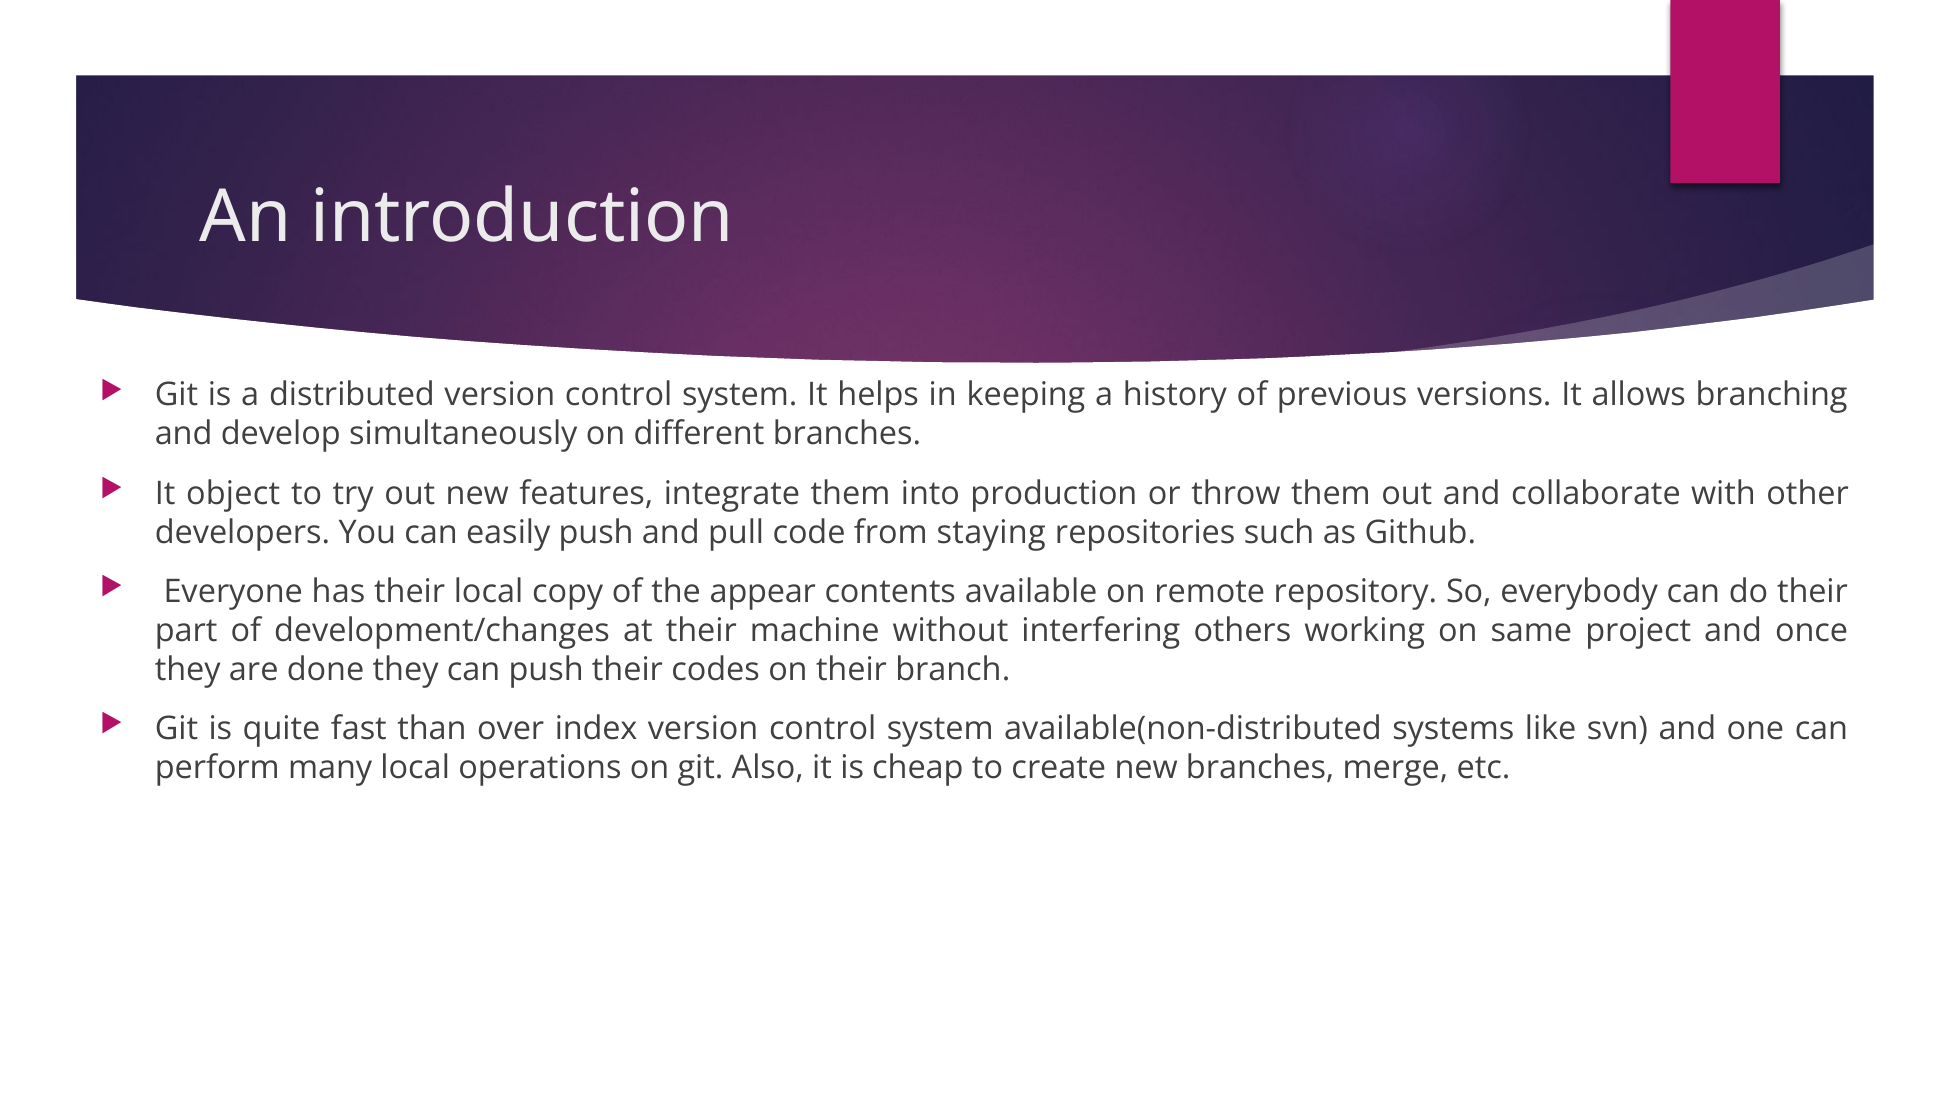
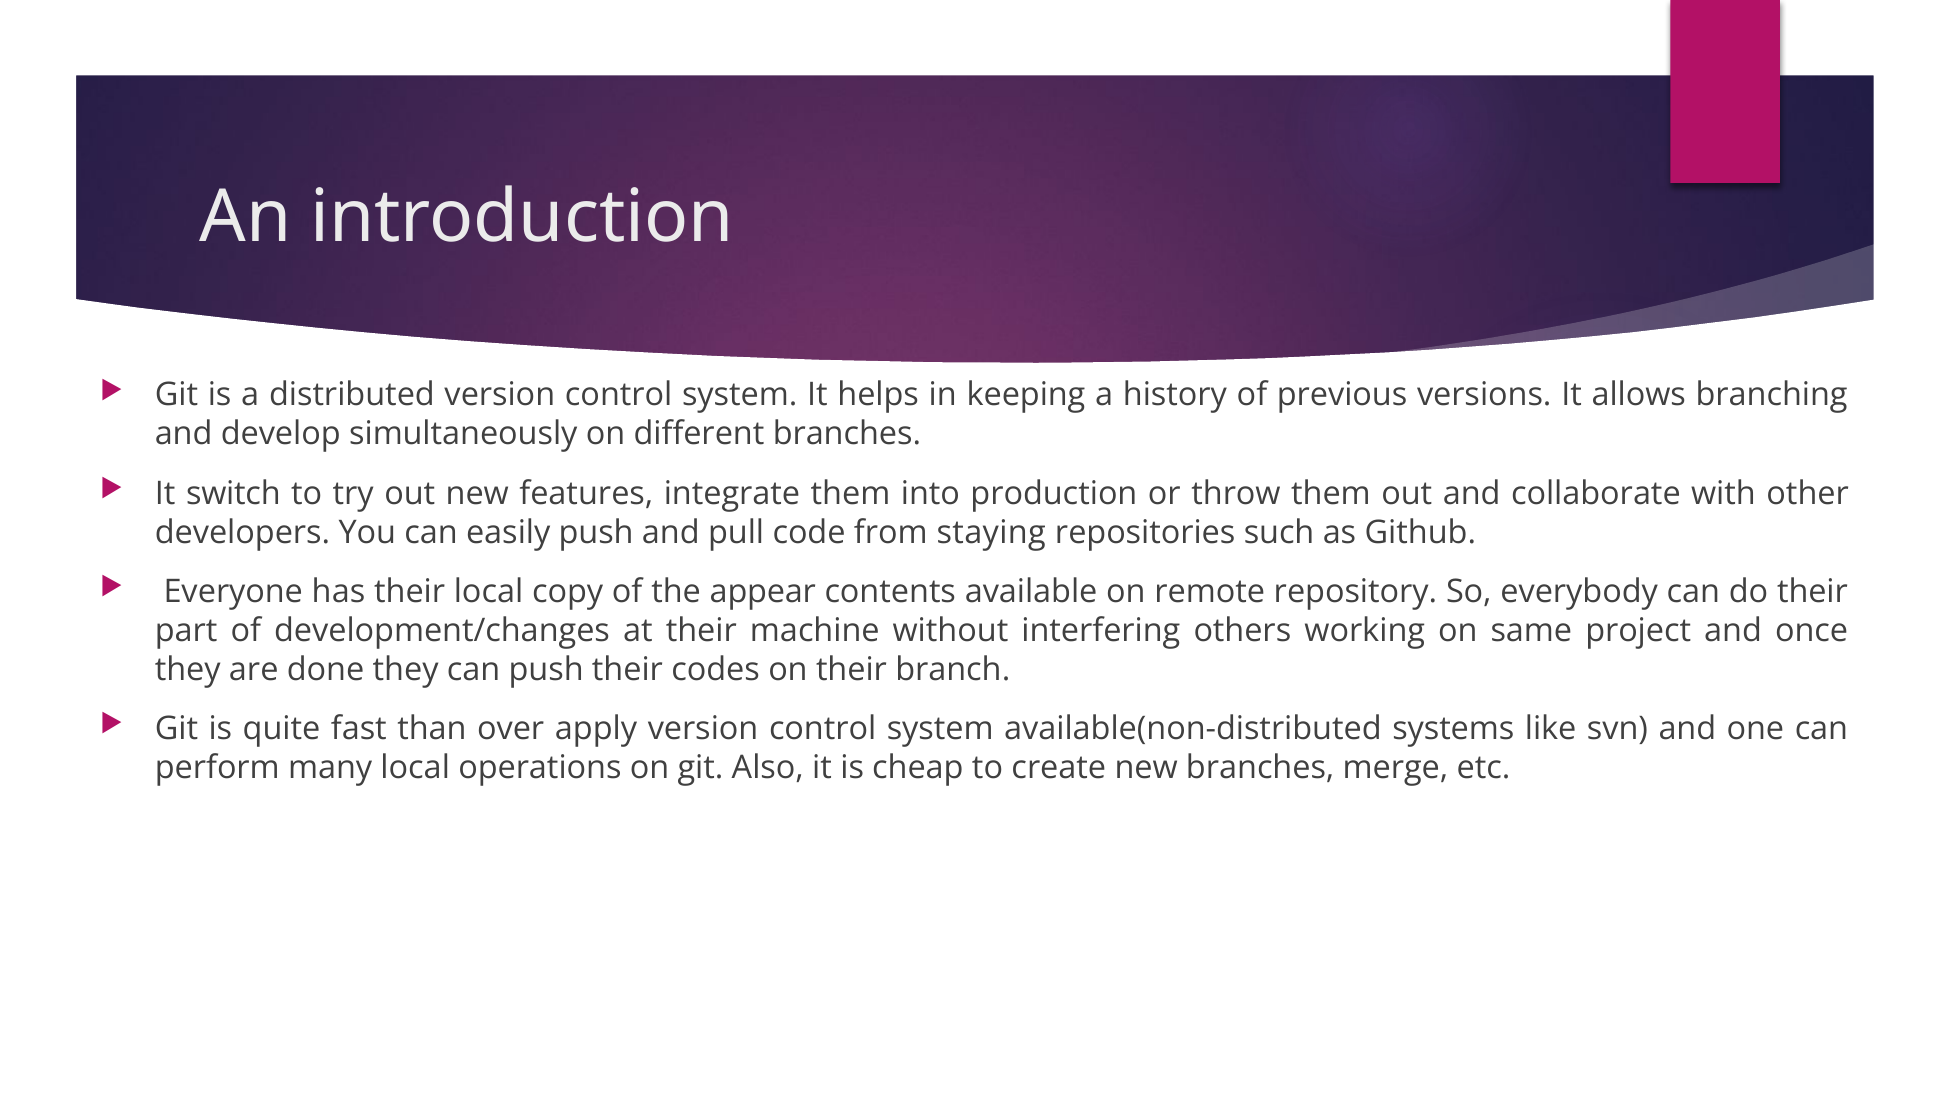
object: object -> switch
index: index -> apply
